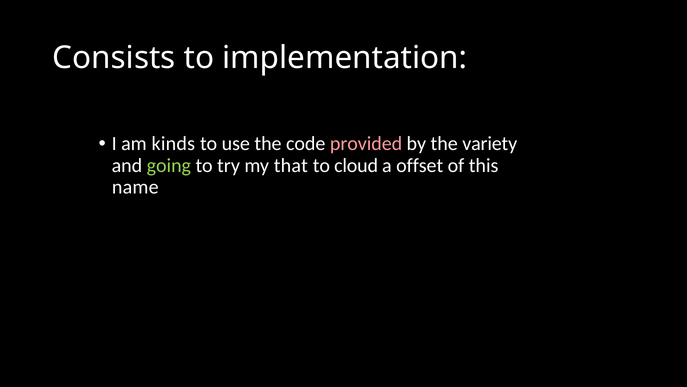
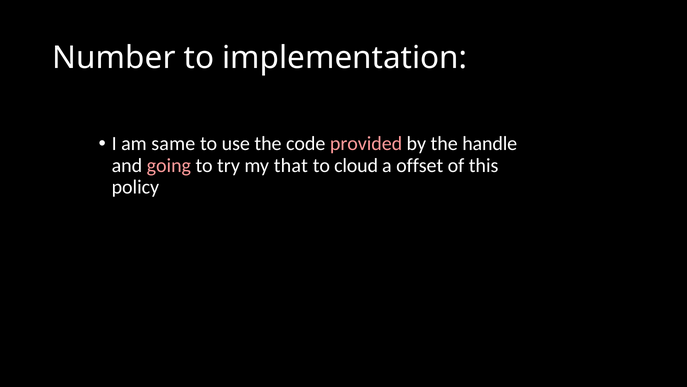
Consists: Consists -> Number
kinds: kinds -> same
variety: variety -> handle
going colour: light green -> pink
name: name -> policy
